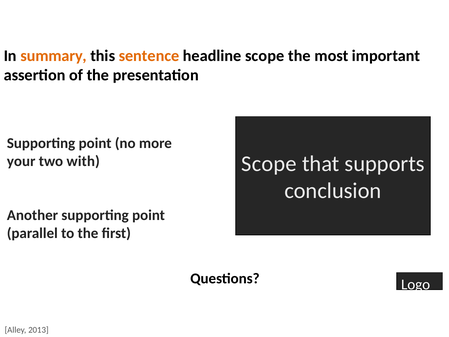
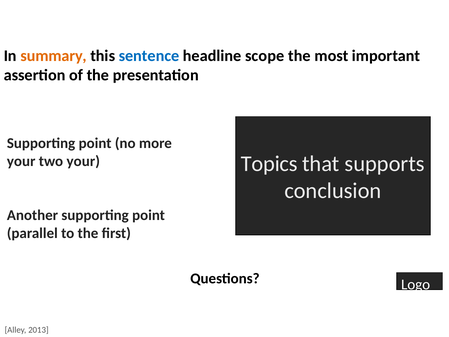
sentence colour: orange -> blue
Scope at (269, 164): Scope -> Topics
two with: with -> your
